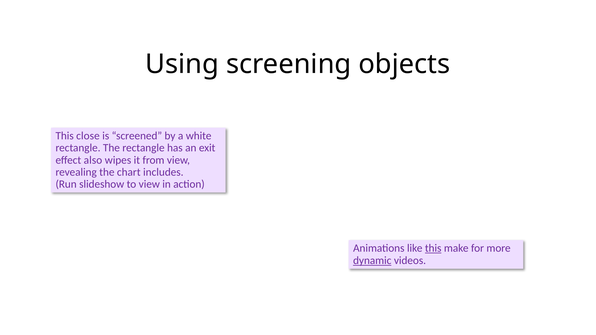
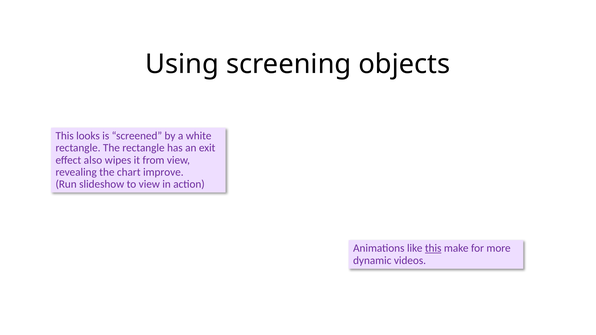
close: close -> looks
includes: includes -> improve
dynamic underline: present -> none
